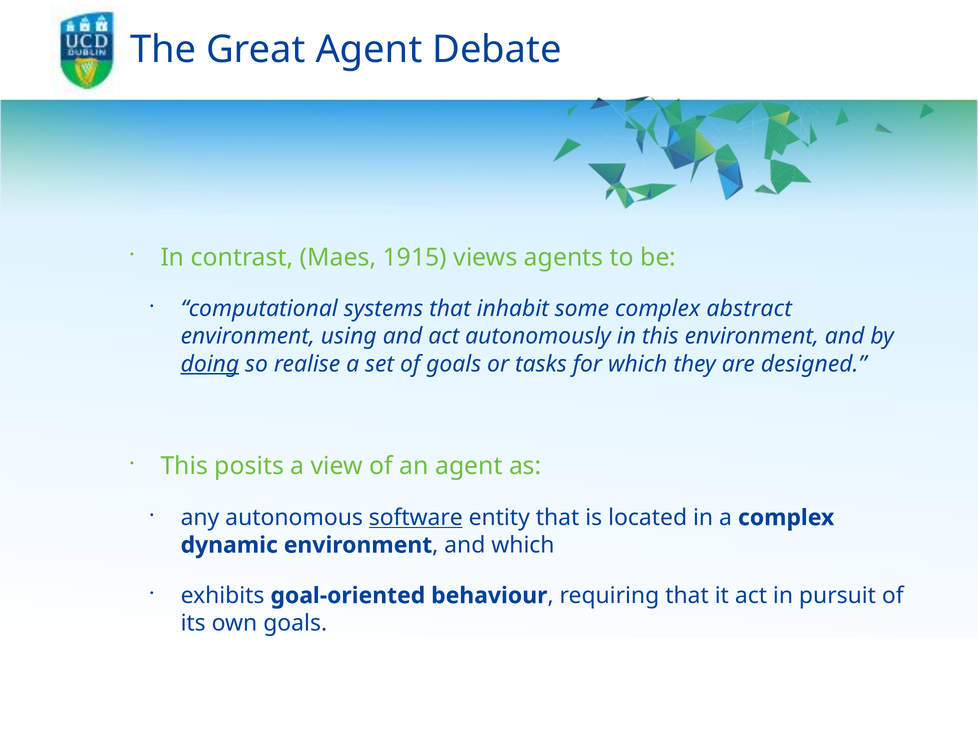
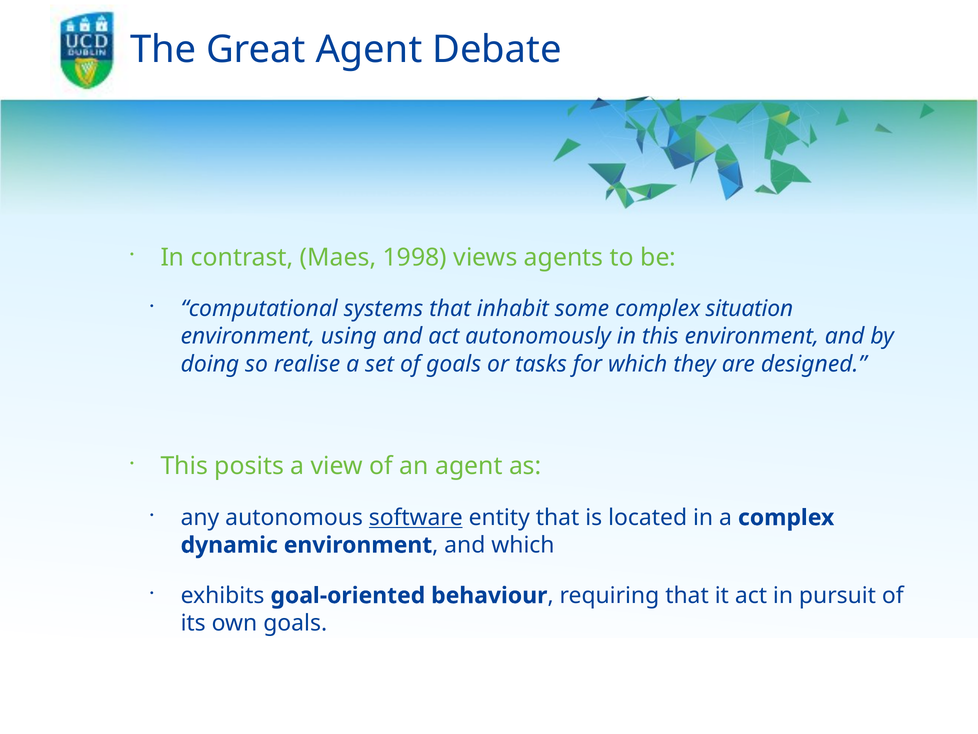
1915: 1915 -> 1998
abstract: abstract -> situation
doing underline: present -> none
